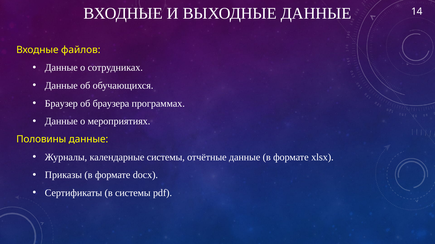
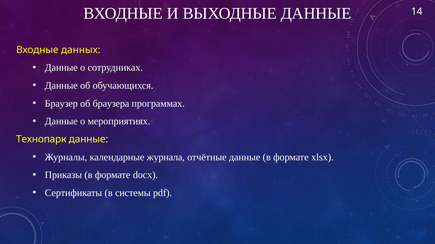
файлов: файлов -> данных
Половины: Половины -> Технопарк
календарные системы: системы -> журнала
